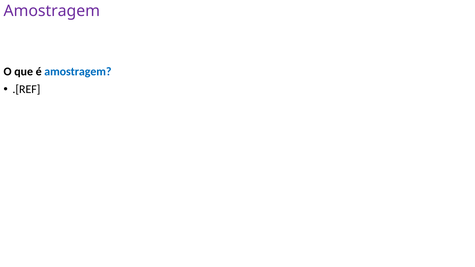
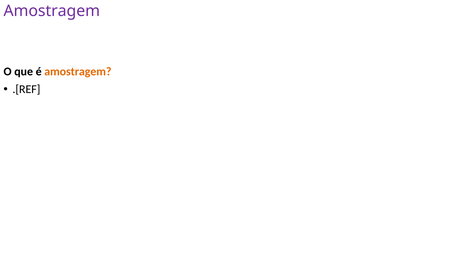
amostragem at (78, 72) colour: blue -> orange
